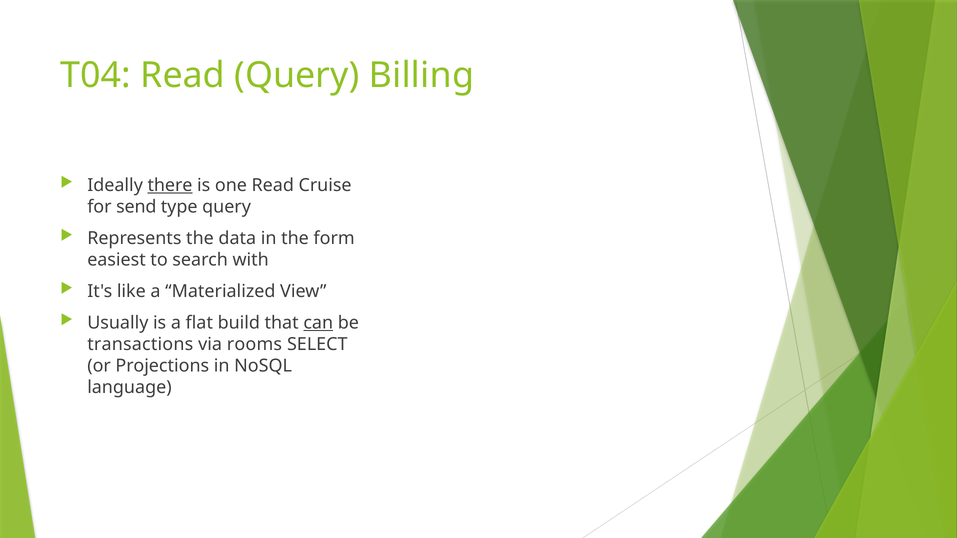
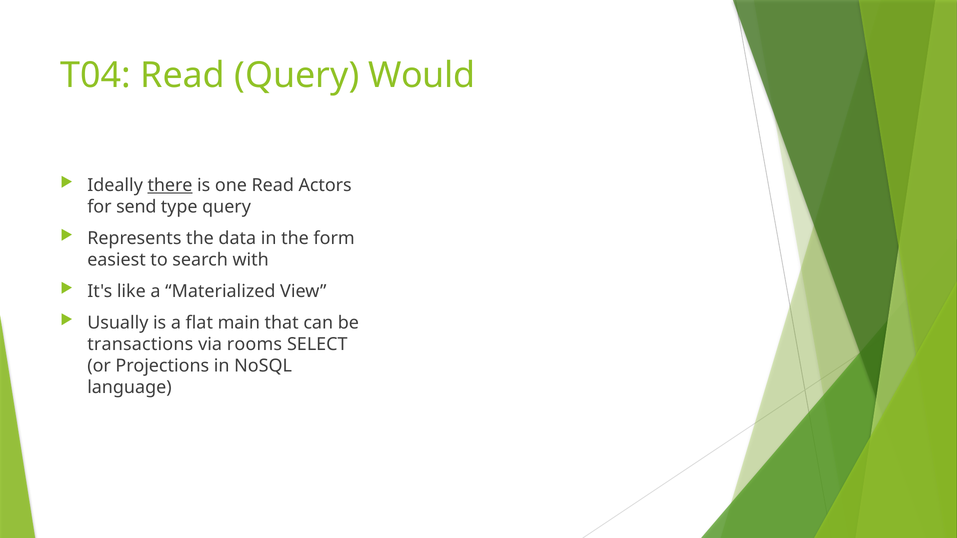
Billing: Billing -> Would
Cruise: Cruise -> Actors
build: build -> main
can underline: present -> none
